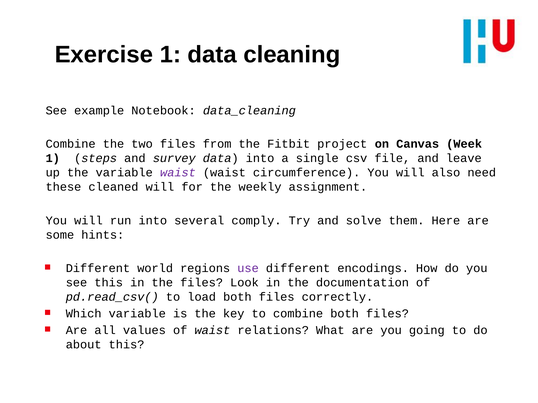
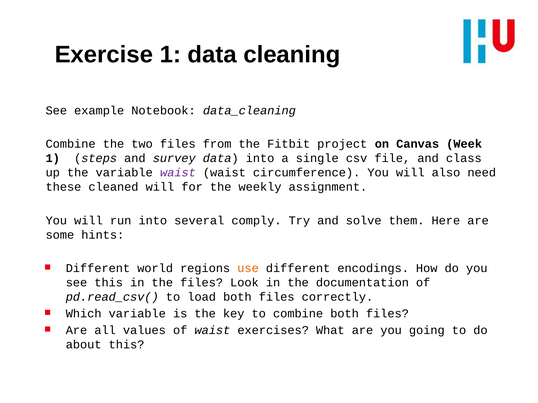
leave: leave -> class
use colour: purple -> orange
relations: relations -> exercises
